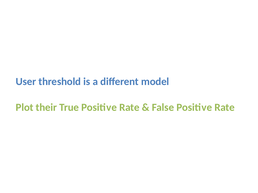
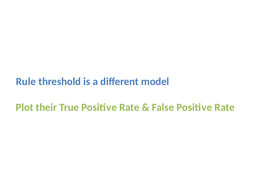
User: User -> Rule
